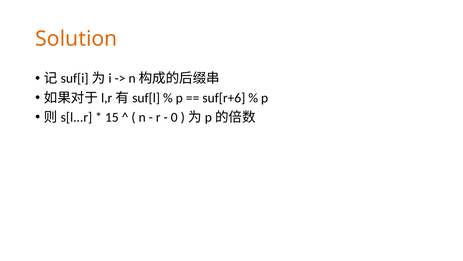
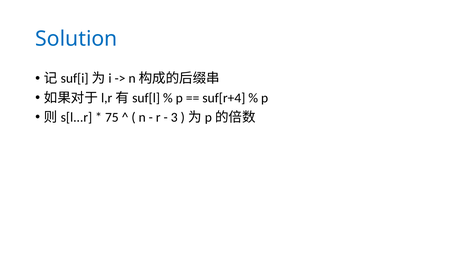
Solution colour: orange -> blue
suf[r+6: suf[r+6 -> suf[r+4
15: 15 -> 75
0: 0 -> 3
